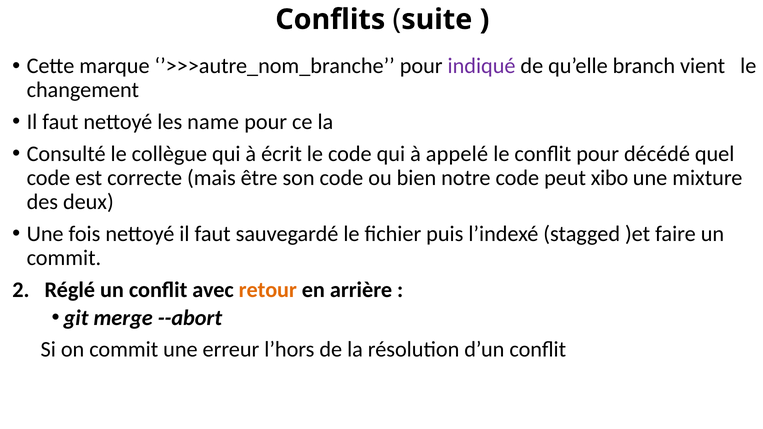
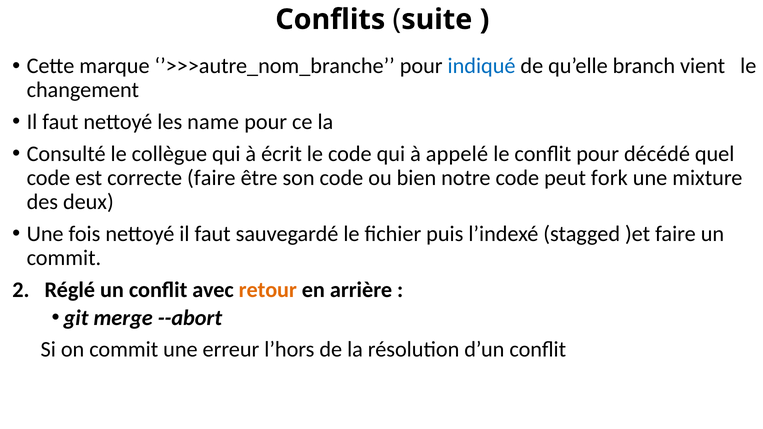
indiqué colour: purple -> blue
correcte mais: mais -> faire
xibo: xibo -> fork
